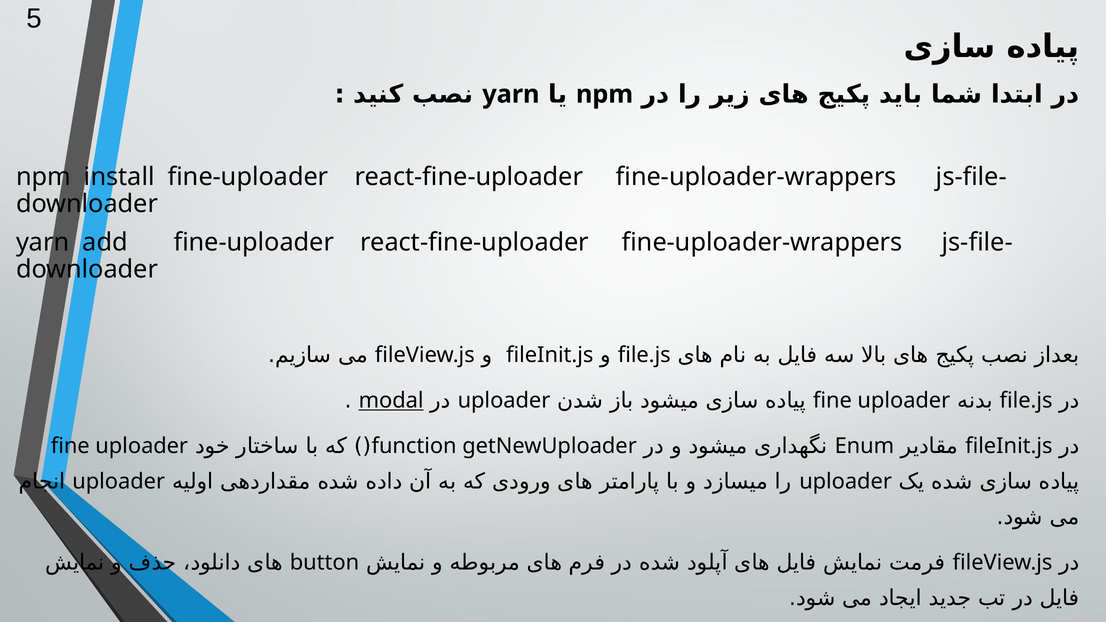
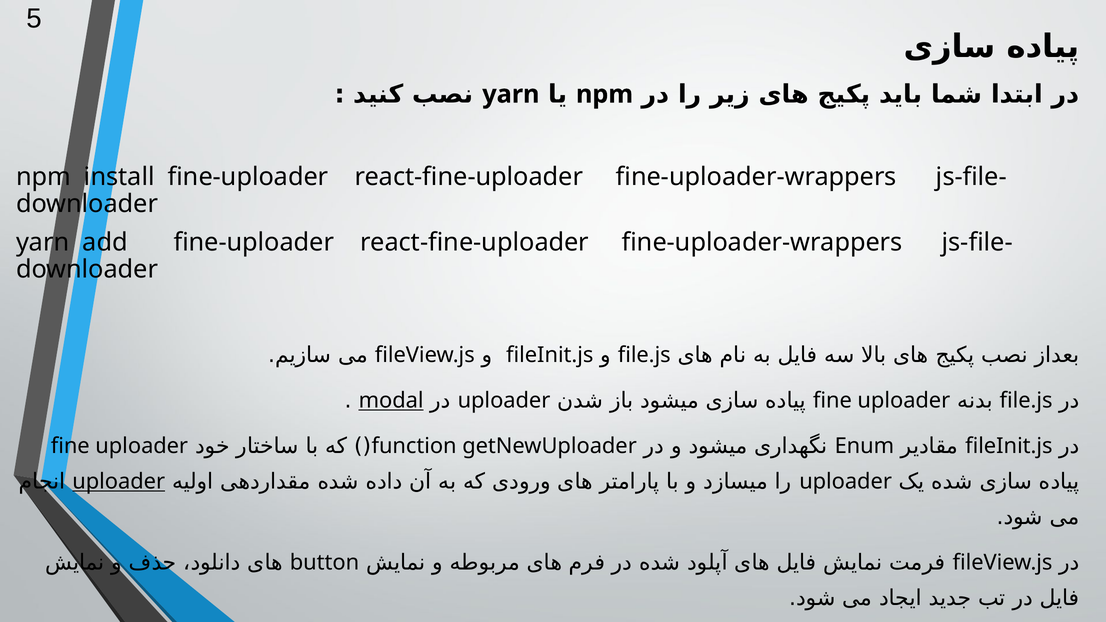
uploader at (119, 482) underline: none -> present
